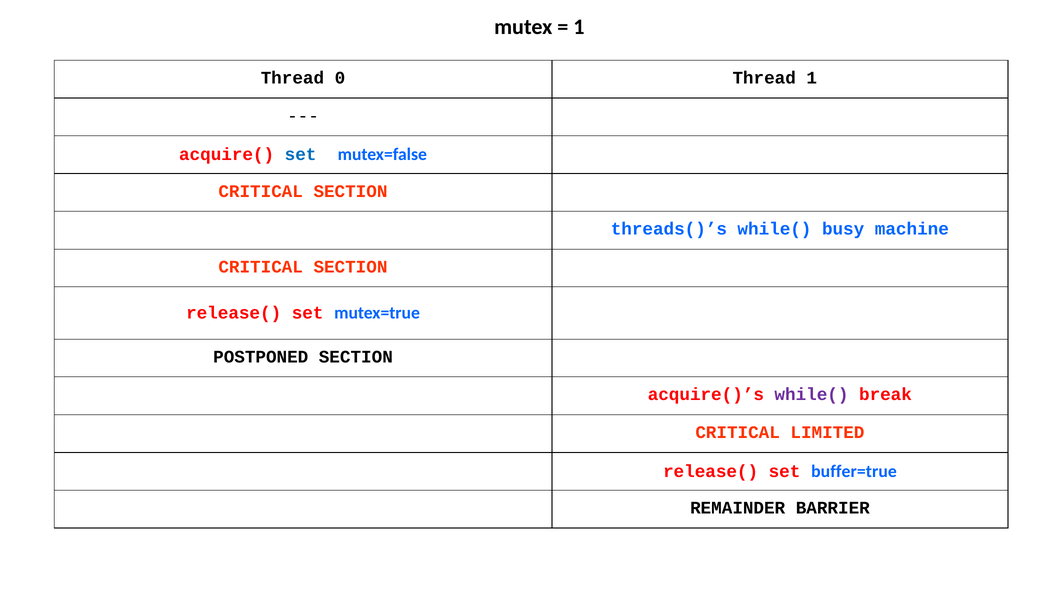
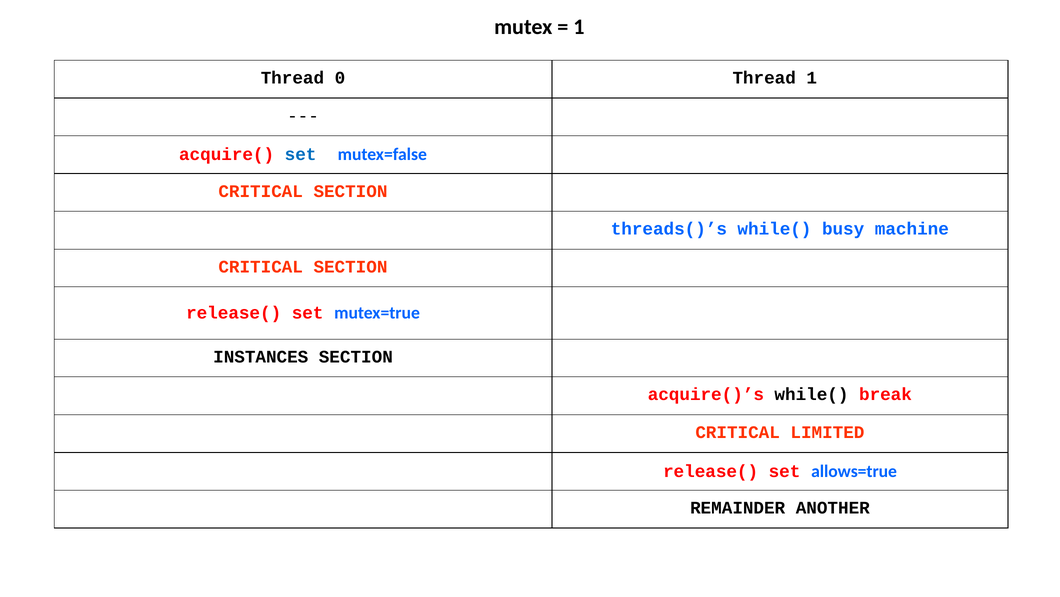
POSTPONED: POSTPONED -> INSTANCES
while( at (811, 394) colour: purple -> black
buffer=true: buffer=true -> allows=true
BARRIER: BARRIER -> ANOTHER
